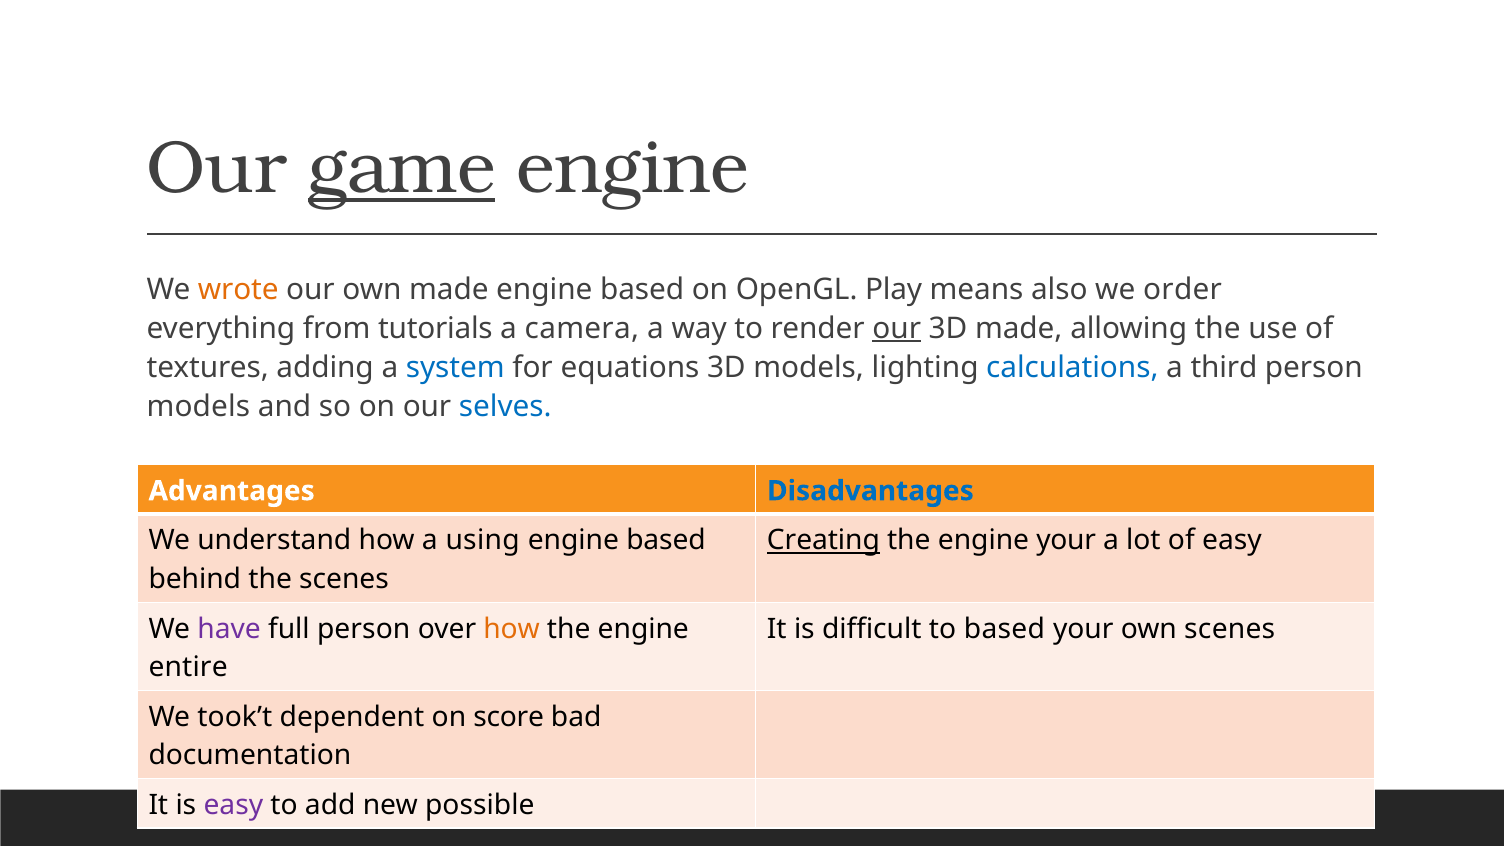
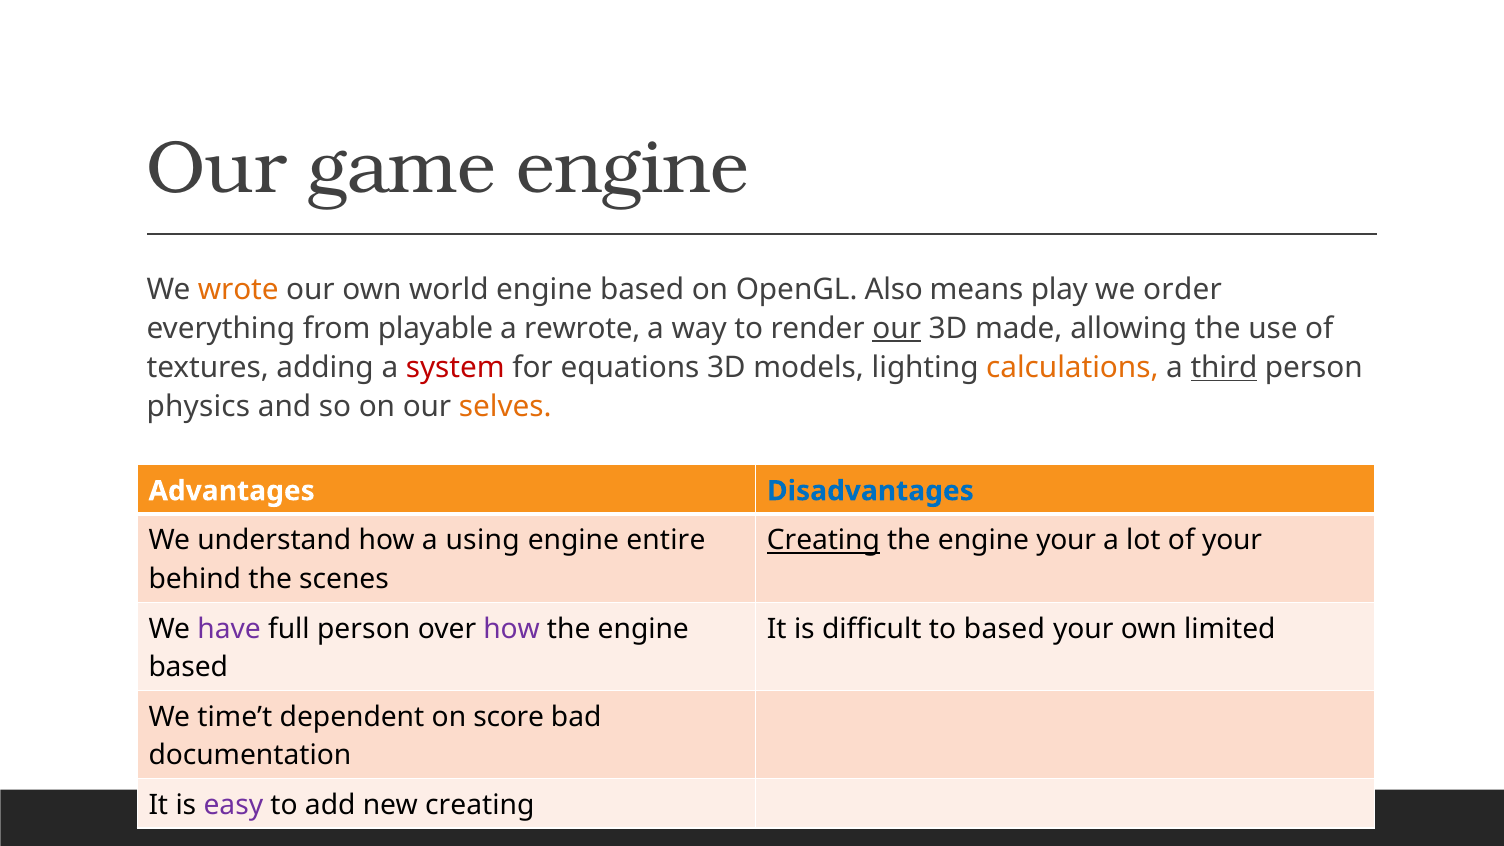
game underline: present -> none
own made: made -> world
Play: Play -> Also
also: also -> play
tutorials: tutorials -> playable
camera: camera -> rewrote
system colour: blue -> red
calculations colour: blue -> orange
third underline: none -> present
models at (198, 407): models -> physics
selves colour: blue -> orange
based at (666, 541): based -> entire
of easy: easy -> your
how at (512, 629) colour: orange -> purple
own scenes: scenes -> limited
entire at (188, 667): entire -> based
took’t: took’t -> time’t
new possible: possible -> creating
